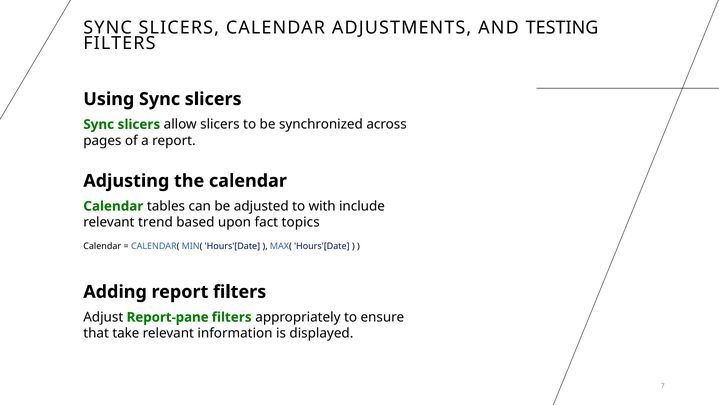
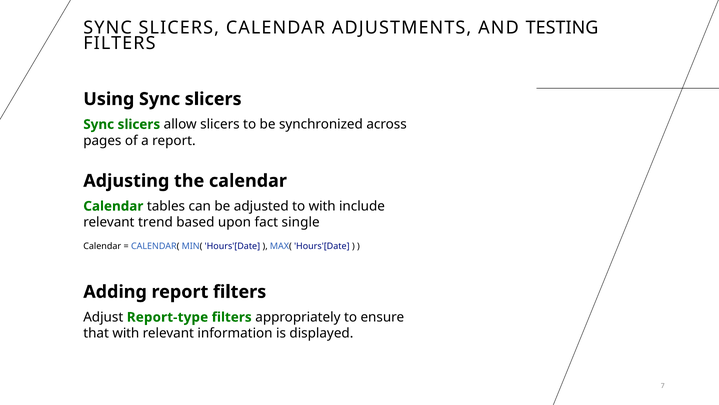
topics: topics -> single
Report-pane: Report-pane -> Report-type
that take: take -> with
